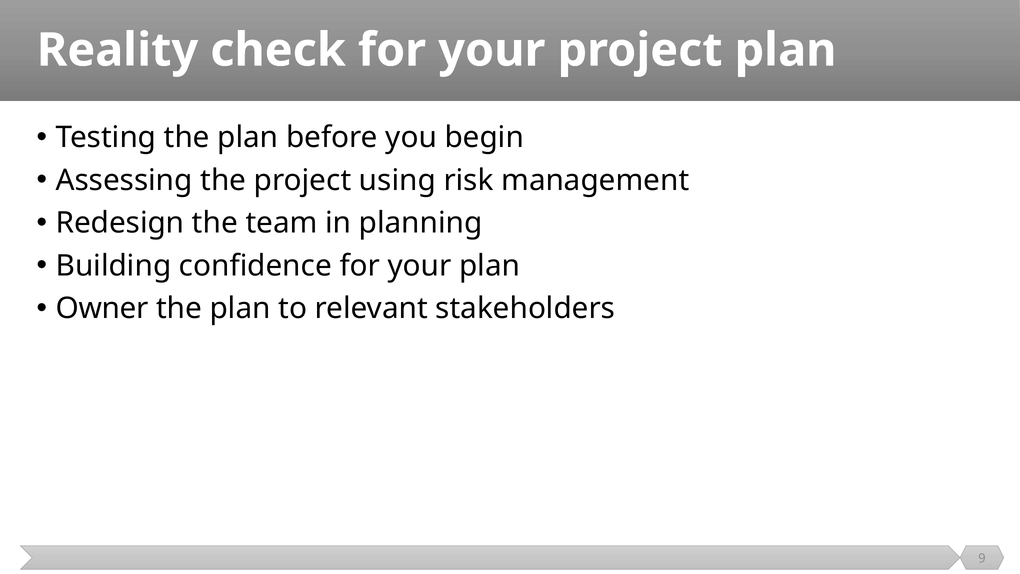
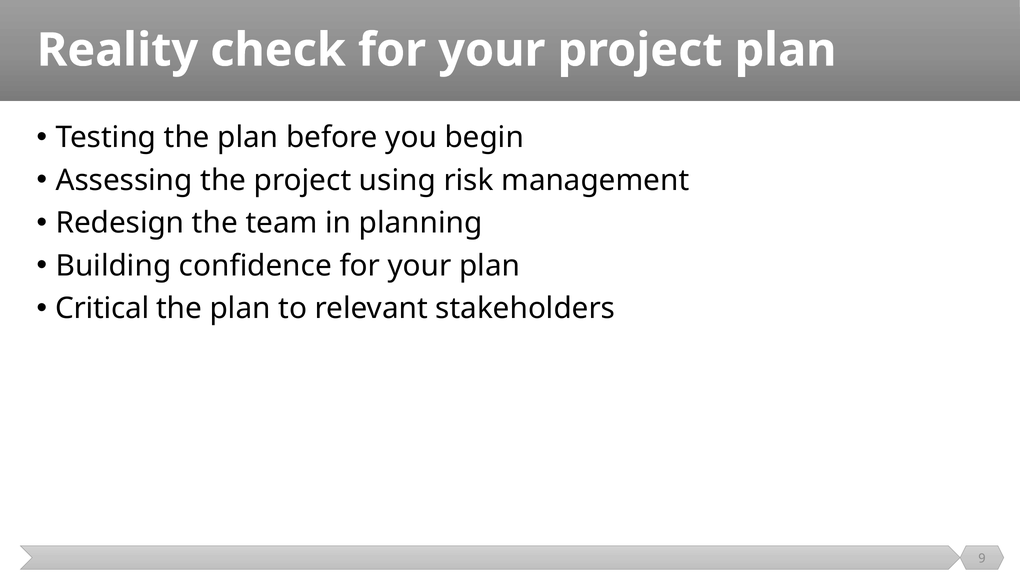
Owner: Owner -> Critical
